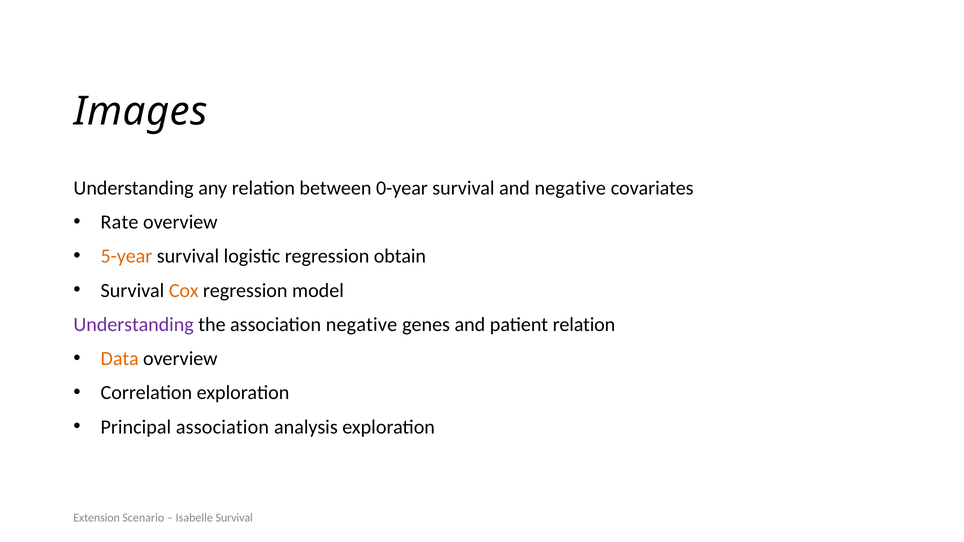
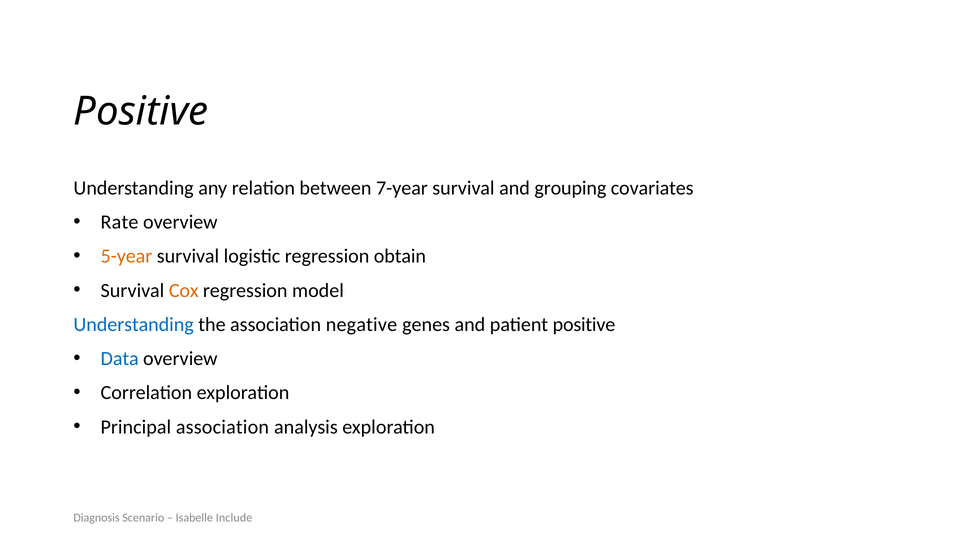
Images at (141, 112): Images -> Positive
0-year: 0-year -> 7-year
and negative: negative -> grouping
Understanding at (134, 325) colour: purple -> blue
patient relation: relation -> positive
Data colour: orange -> blue
Extension: Extension -> Diagnosis
Isabelle Survival: Survival -> Include
